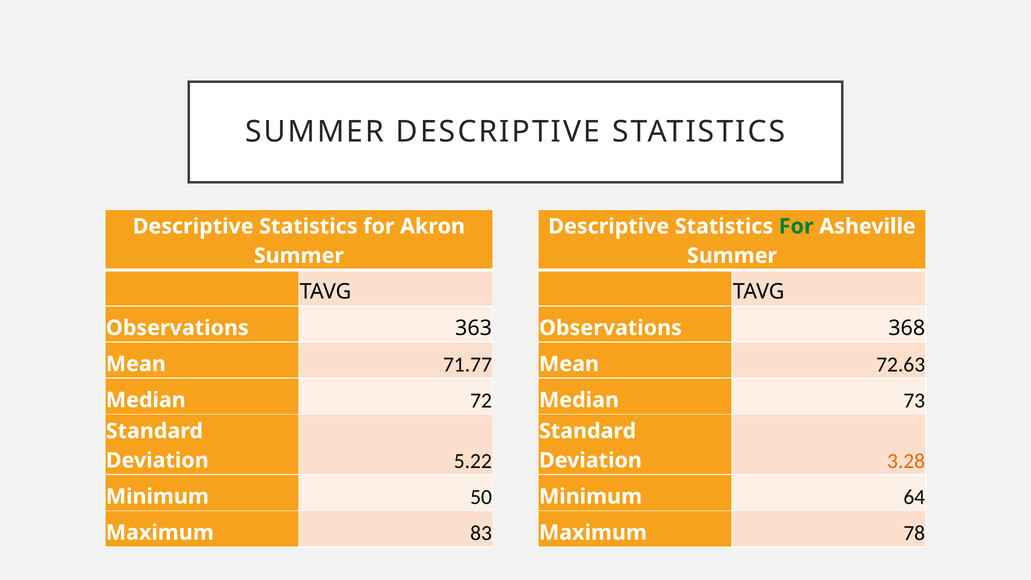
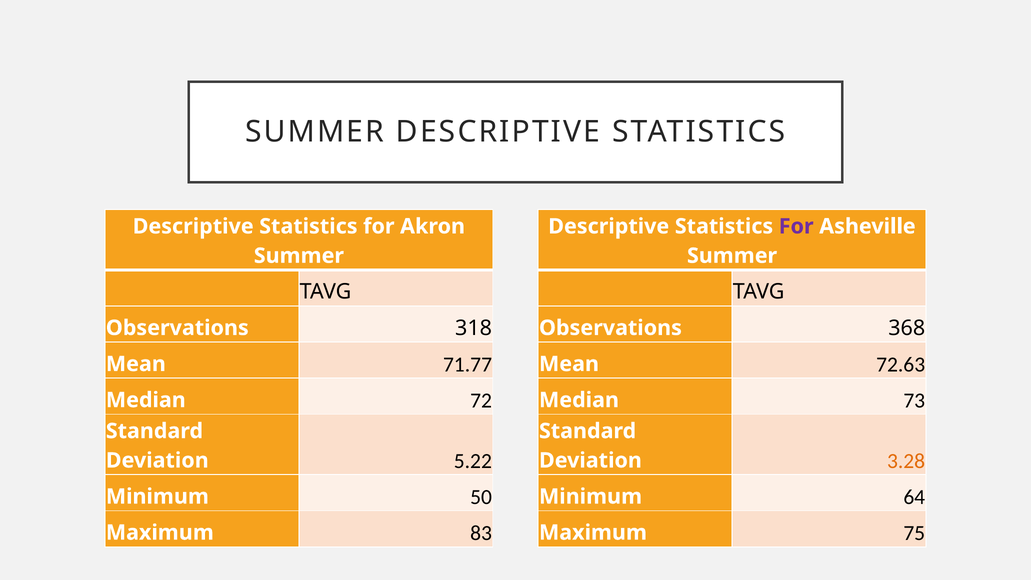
For at (796, 226) colour: green -> purple
363: 363 -> 318
78: 78 -> 75
